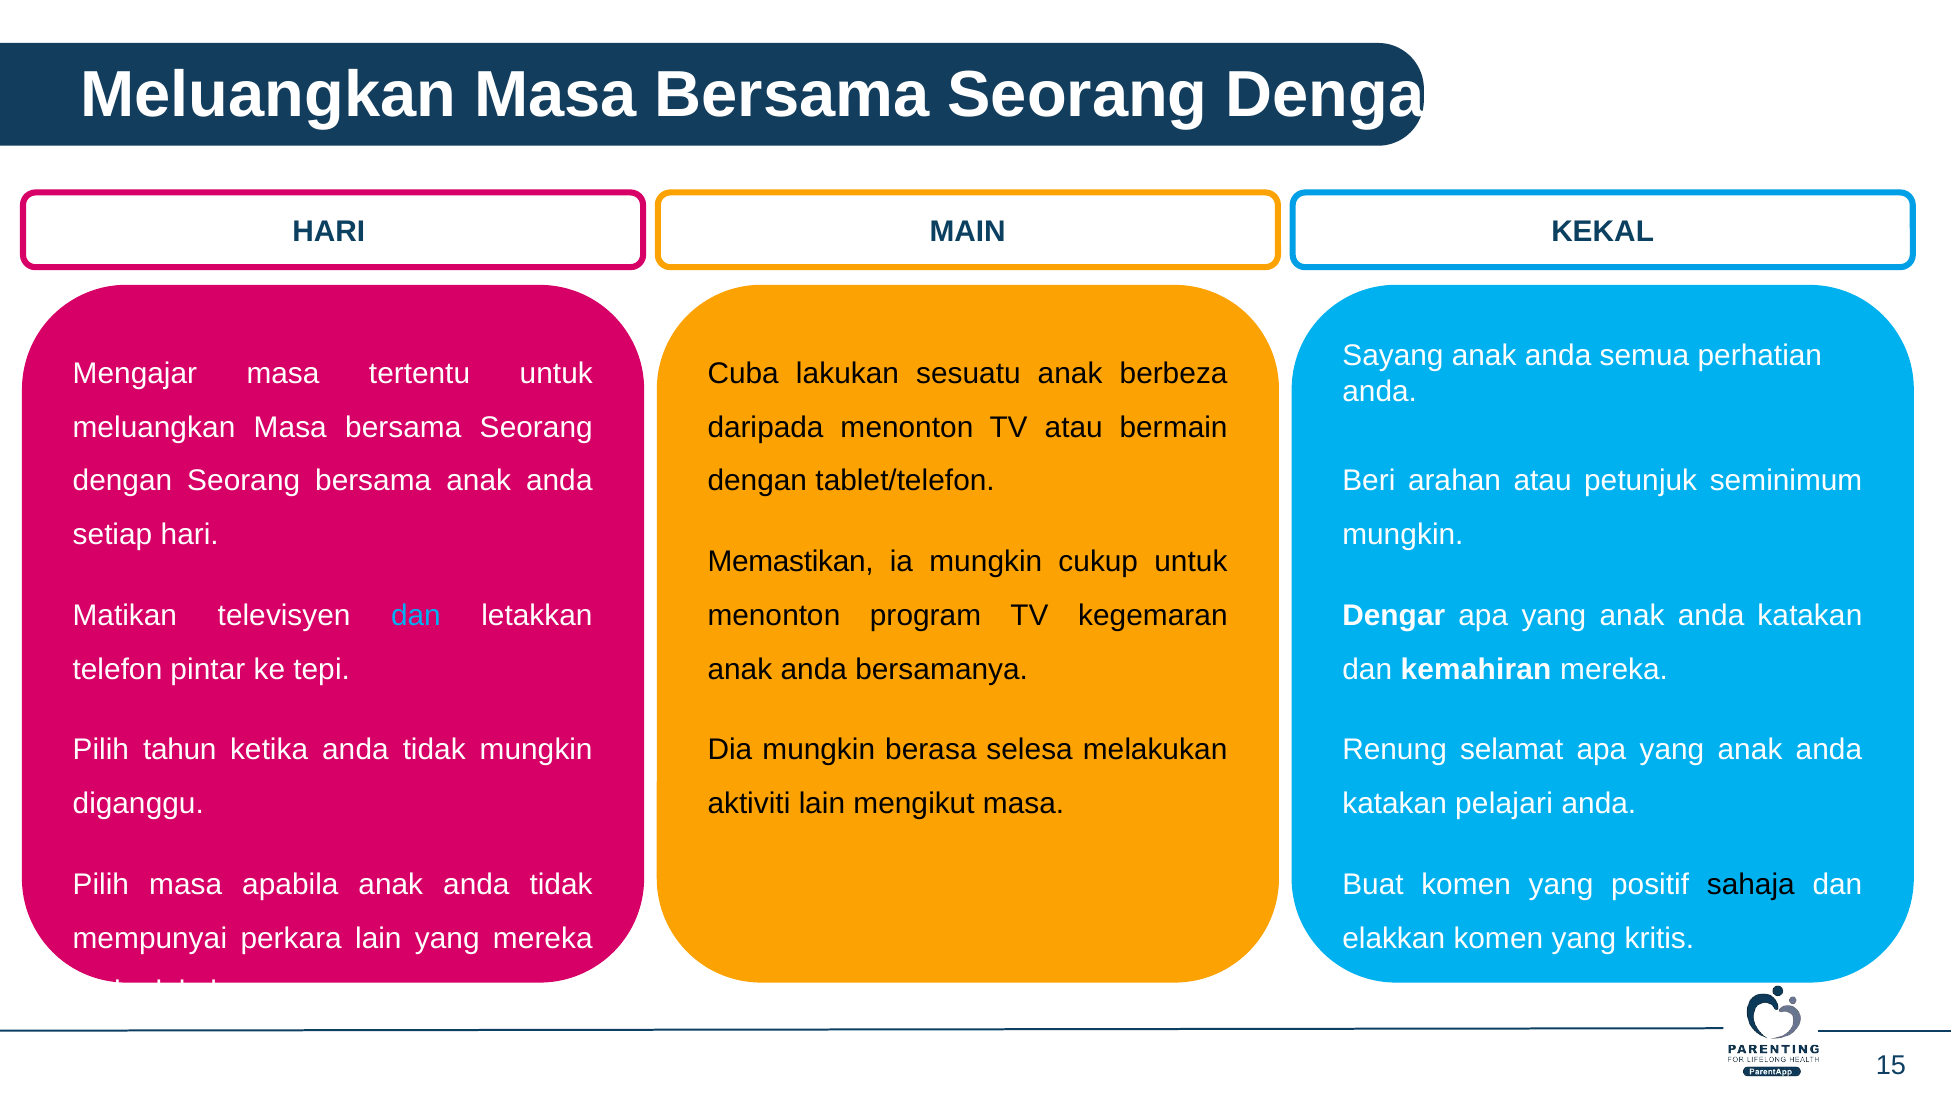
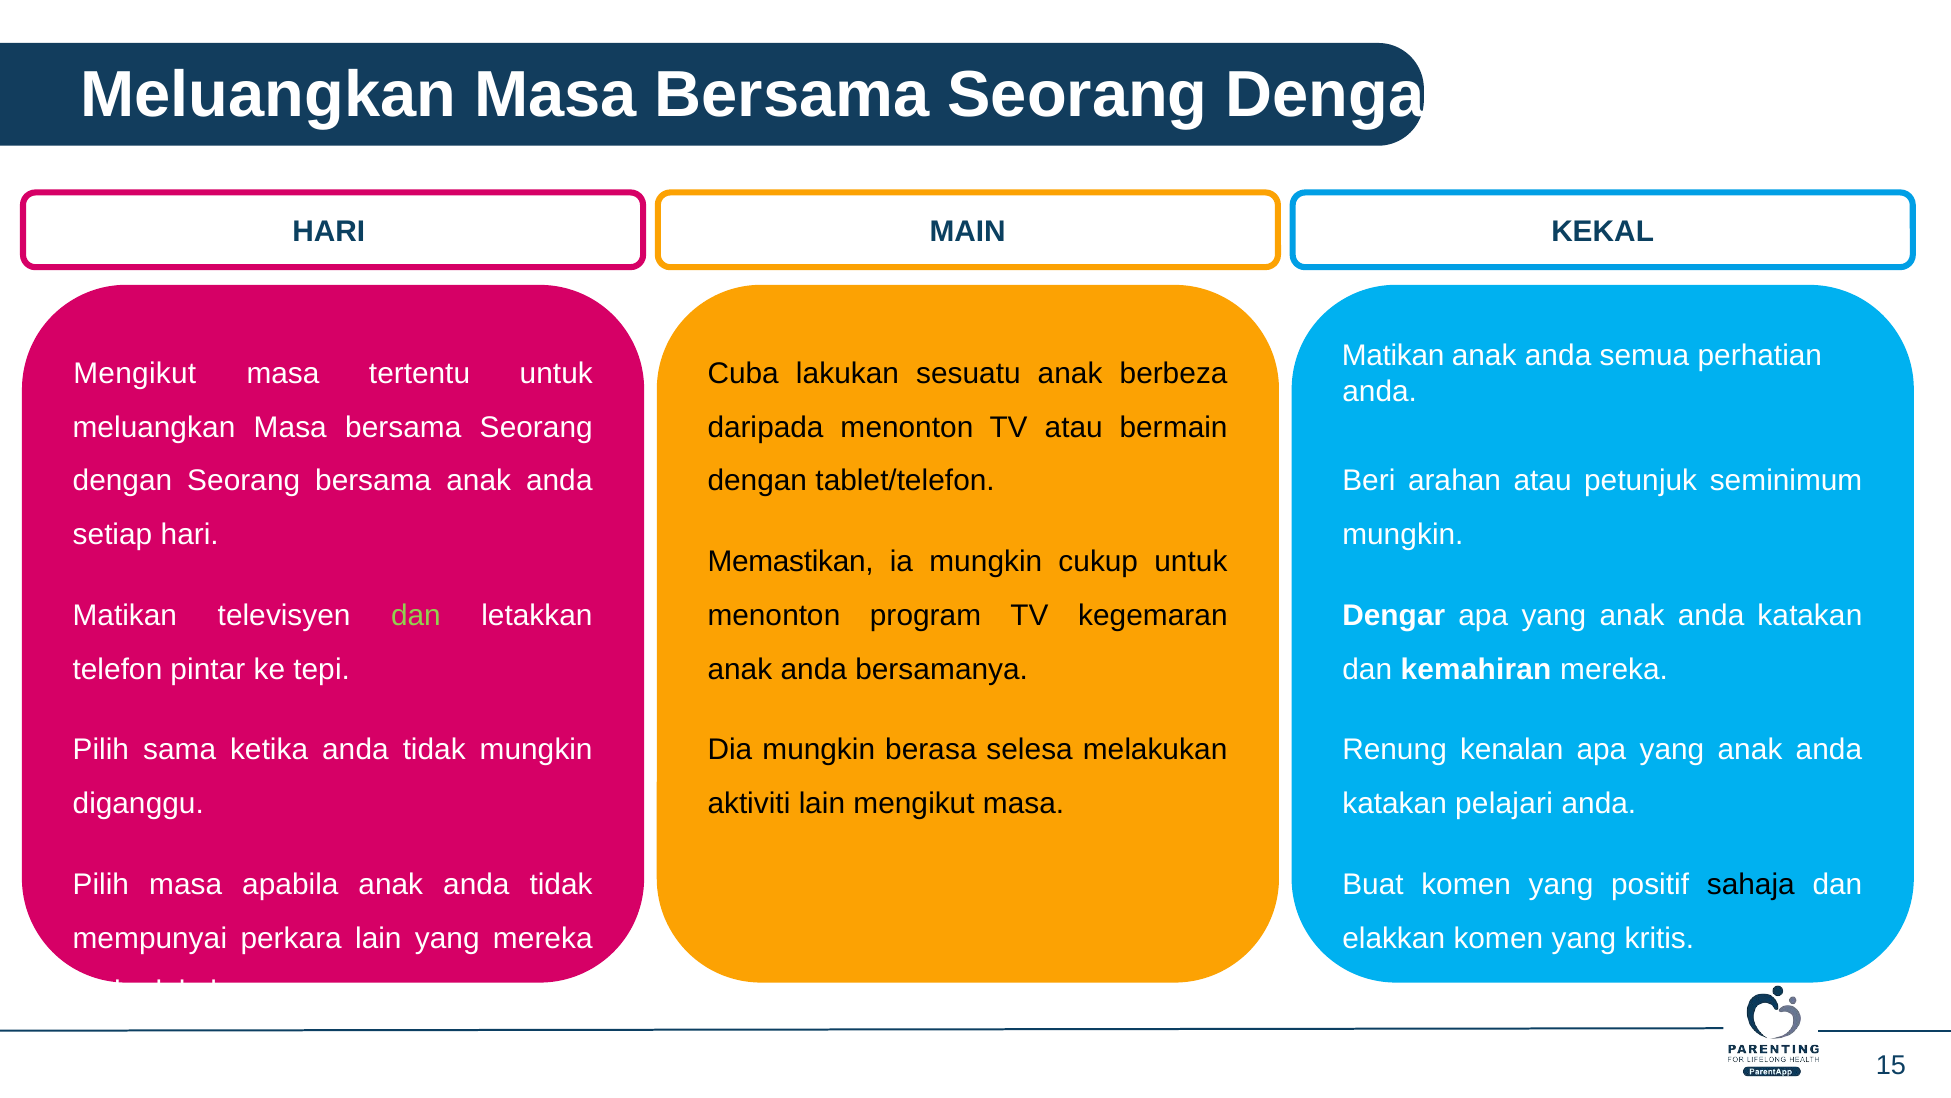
Sayang at (1393, 355): Sayang -> Matikan
Mengajar at (135, 373): Mengajar -> Mengikut
dan at (416, 615) colour: light blue -> light green
tahun: tahun -> sama
selamat: selamat -> kenalan
